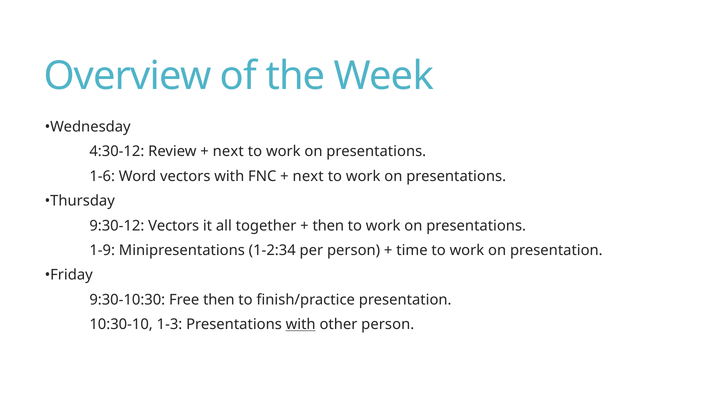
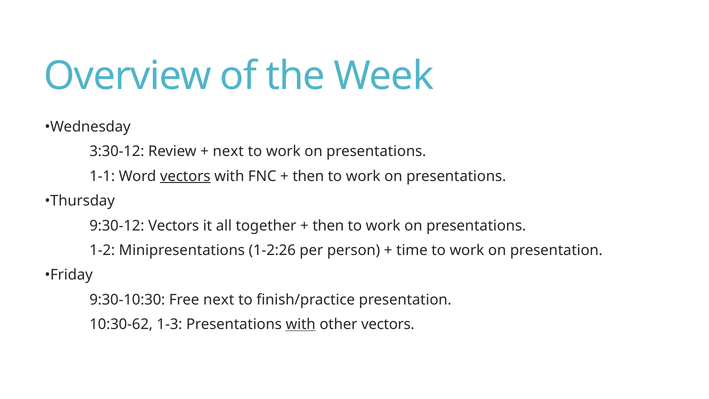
4:30-12: 4:30-12 -> 3:30-12
1-6: 1-6 -> 1-1
vectors at (185, 176) underline: none -> present
next at (308, 176): next -> then
1-9: 1-9 -> 1-2
1-2:34: 1-2:34 -> 1-2:26
Free then: then -> next
10:30-10: 10:30-10 -> 10:30-62
other person: person -> vectors
